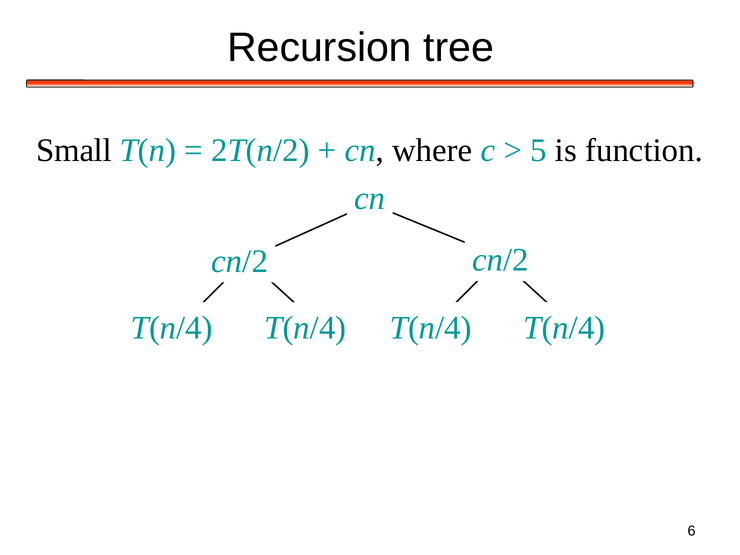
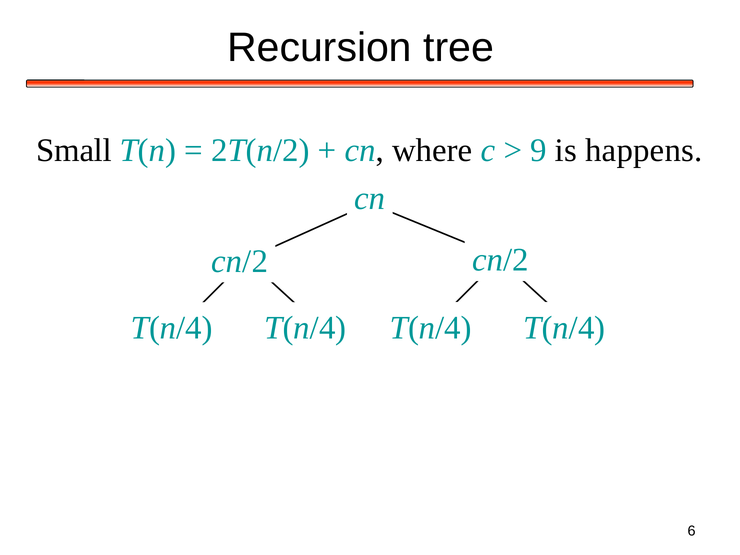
5: 5 -> 9
function: function -> happens
